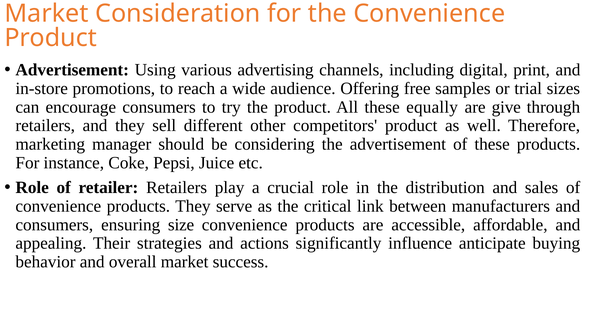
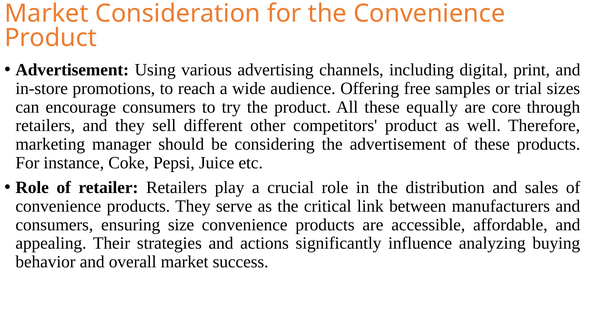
give: give -> core
anticipate: anticipate -> analyzing
